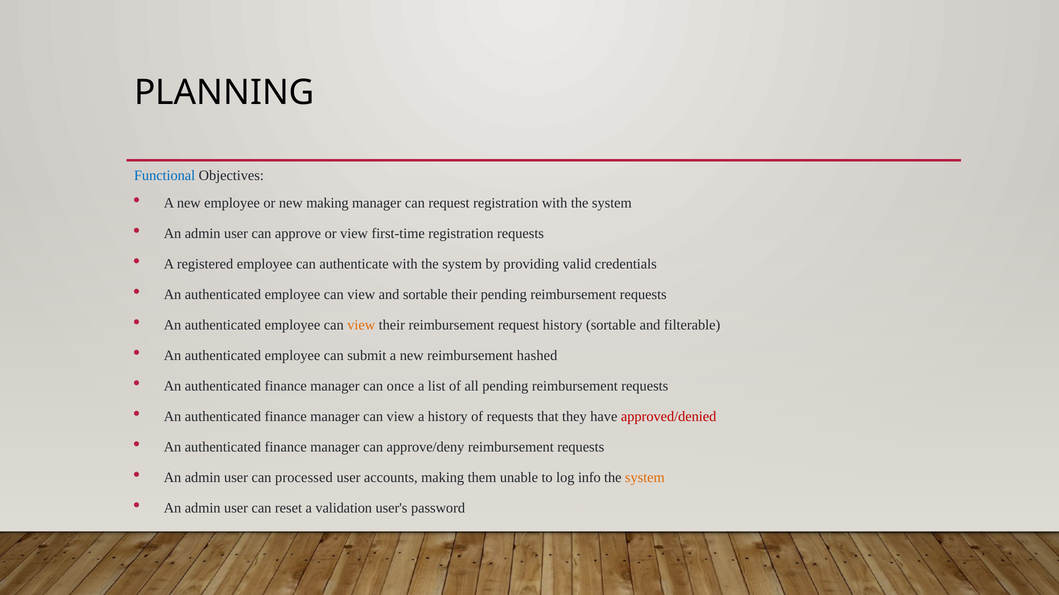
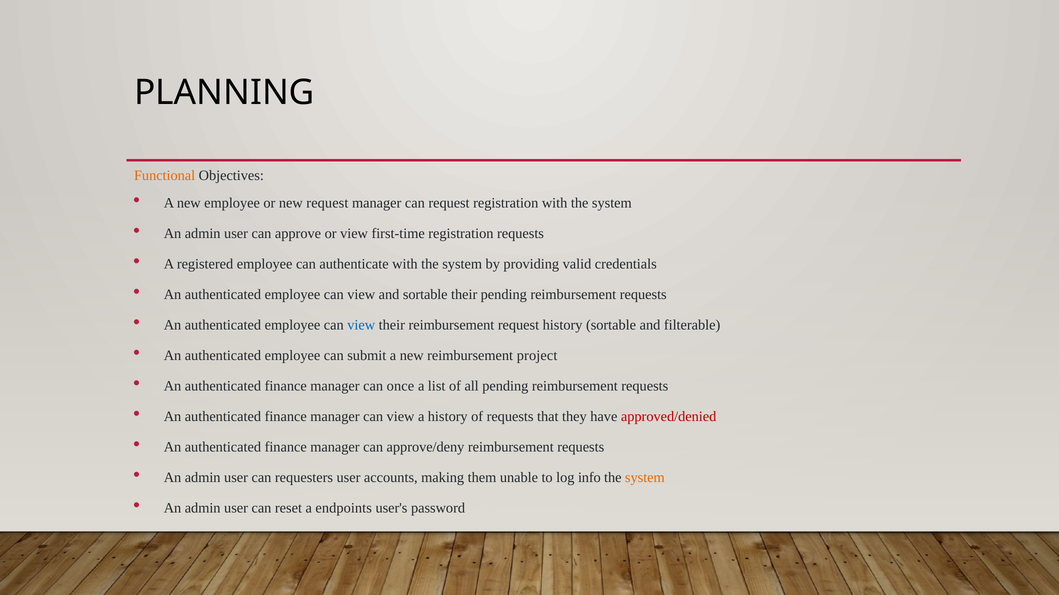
Functional colour: blue -> orange
new making: making -> request
view at (361, 325) colour: orange -> blue
hashed: hashed -> project
processed: processed -> requesters
validation: validation -> endpoints
